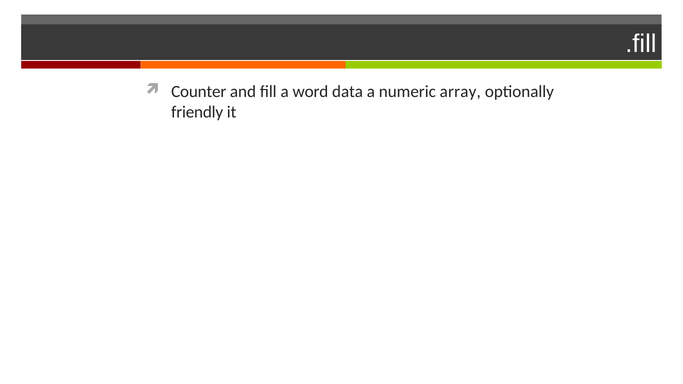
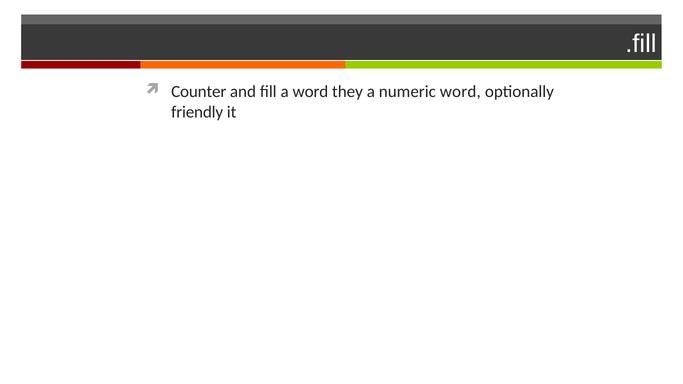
data: data -> they
numeric array: array -> word
